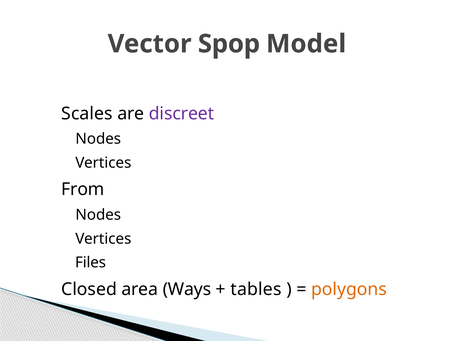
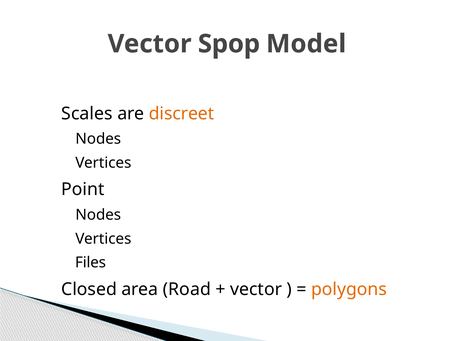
discreet colour: purple -> orange
From: From -> Point
Ways: Ways -> Road
tables at (256, 289): tables -> vector
